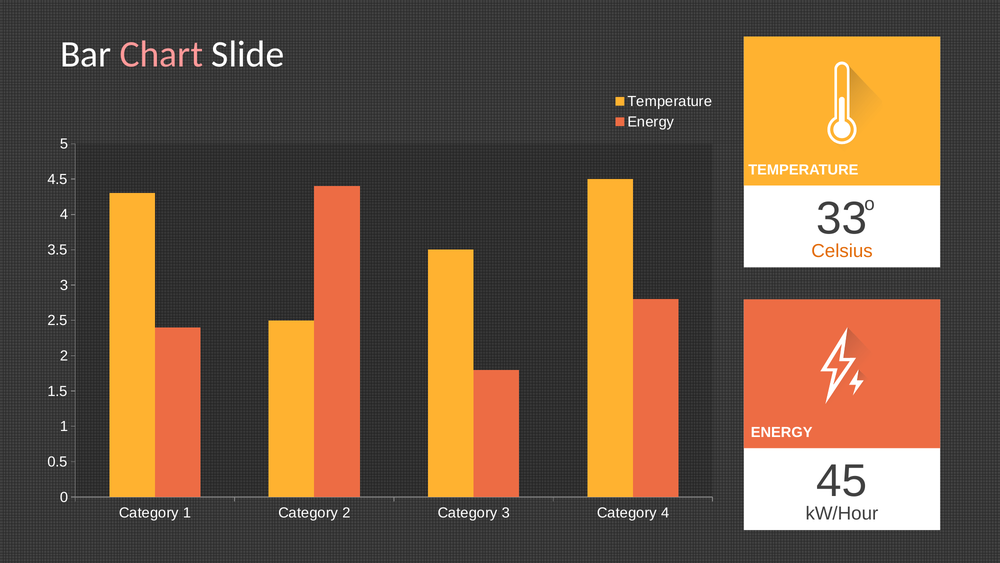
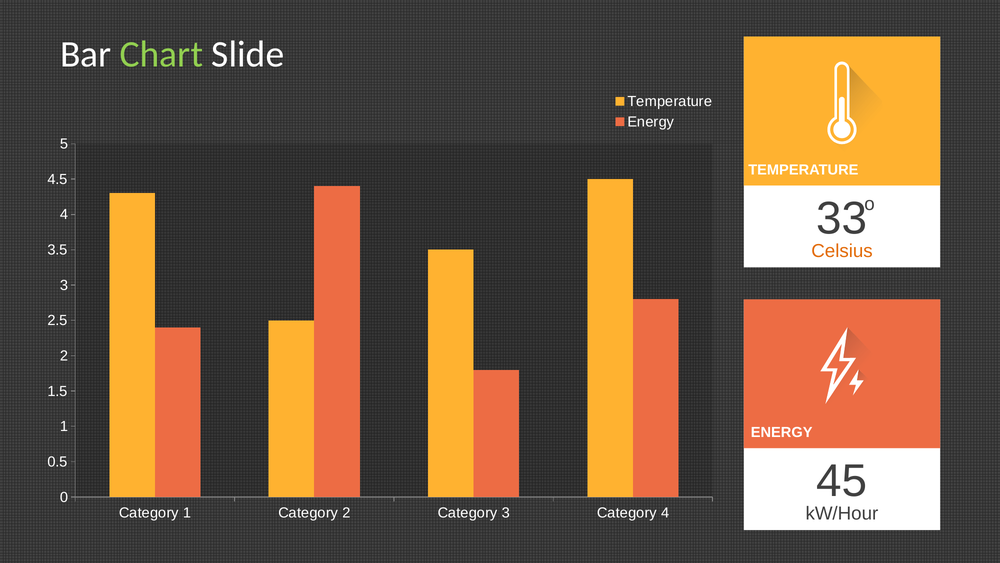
Chart colour: pink -> light green
